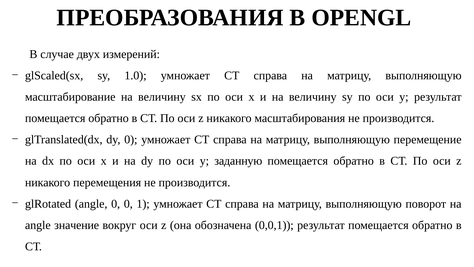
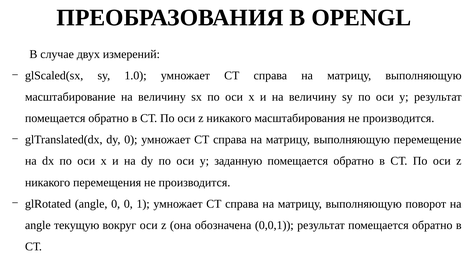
значение: значение -> текущую
